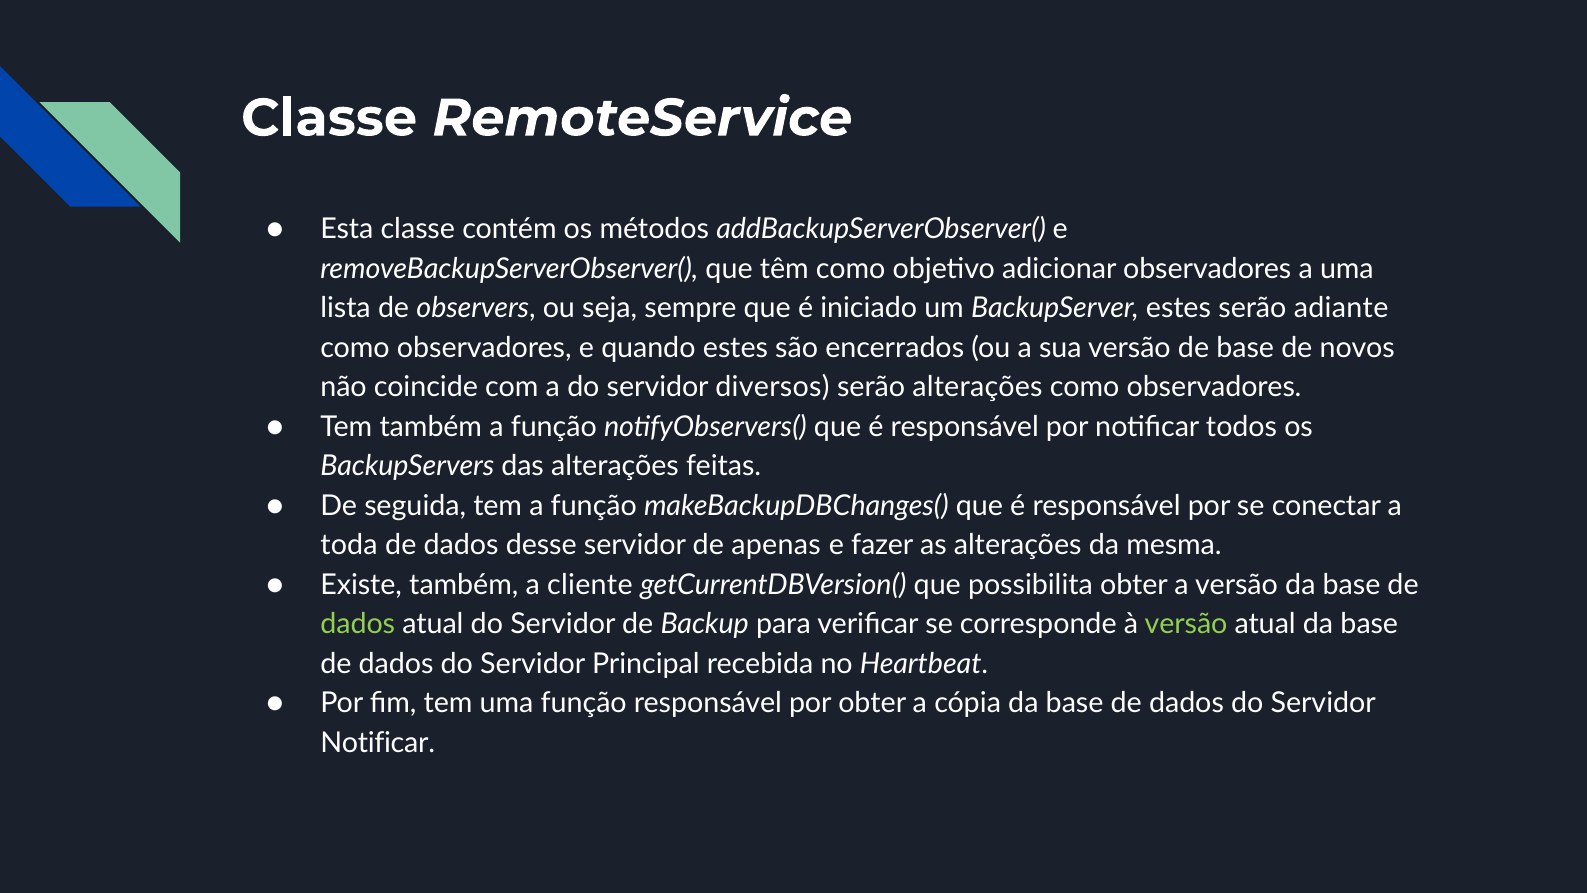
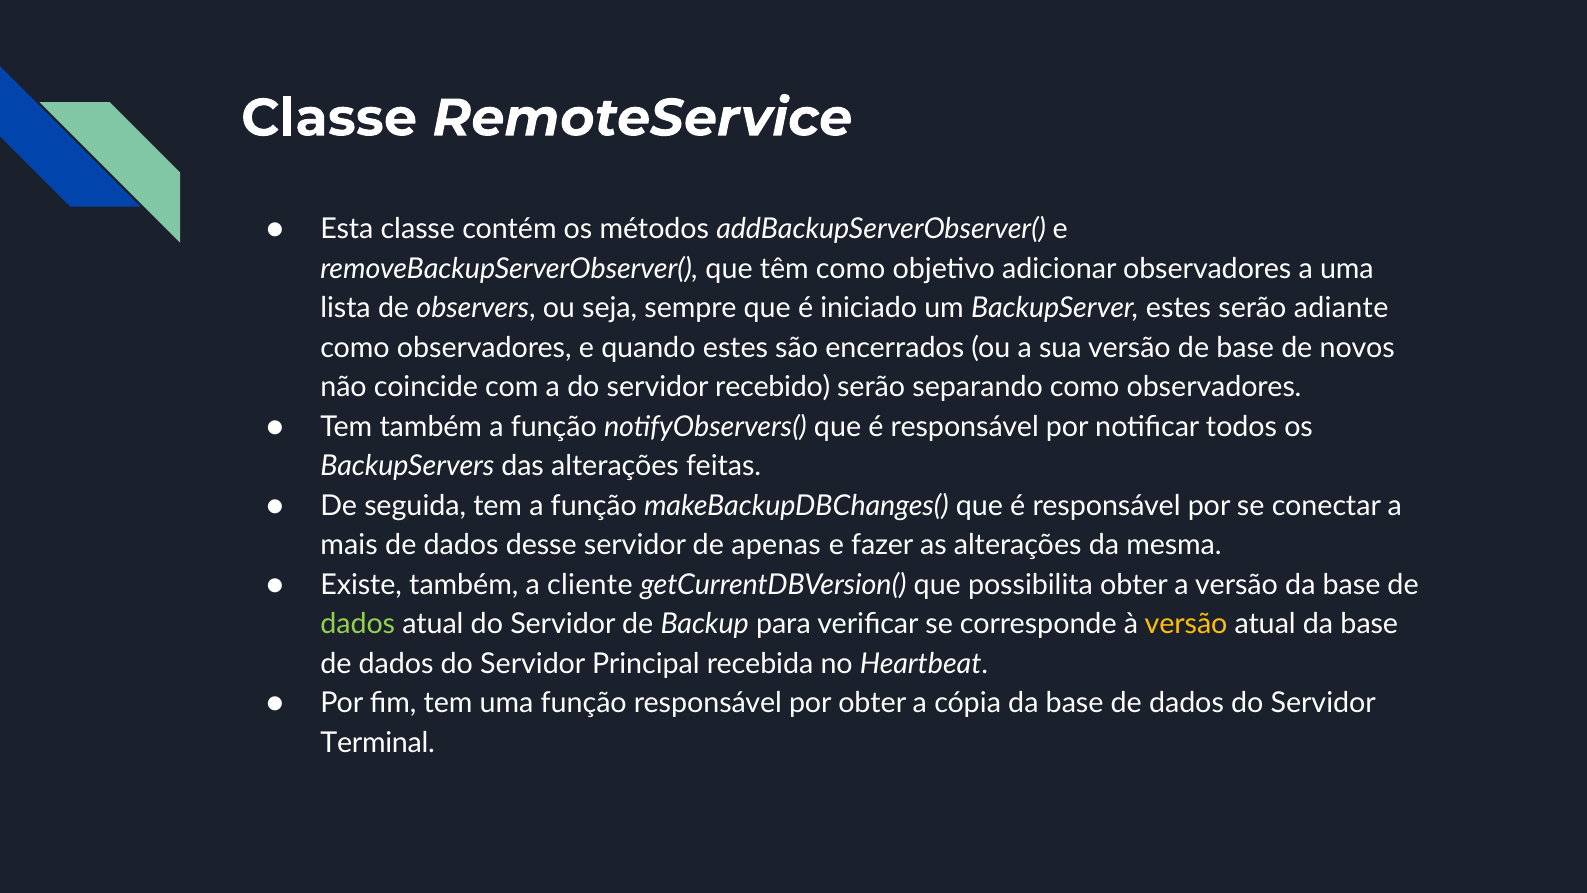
diversos: diversos -> recebido
serão alterações: alterações -> separando
toda: toda -> mais
versão at (1186, 624) colour: light green -> yellow
Notificar at (378, 743): Notificar -> Terminal
